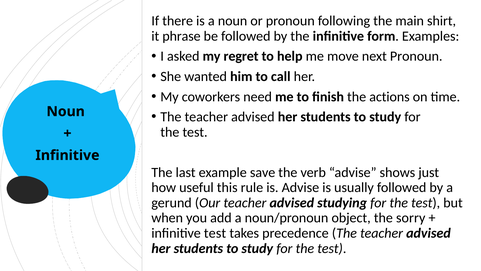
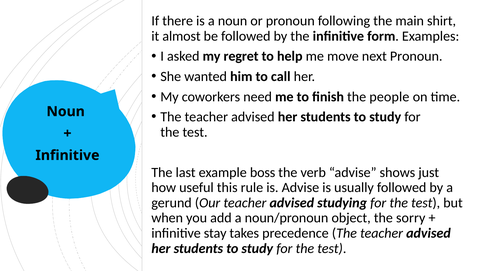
phrase: phrase -> almost
actions: actions -> people
save: save -> boss
infinitive test: test -> stay
